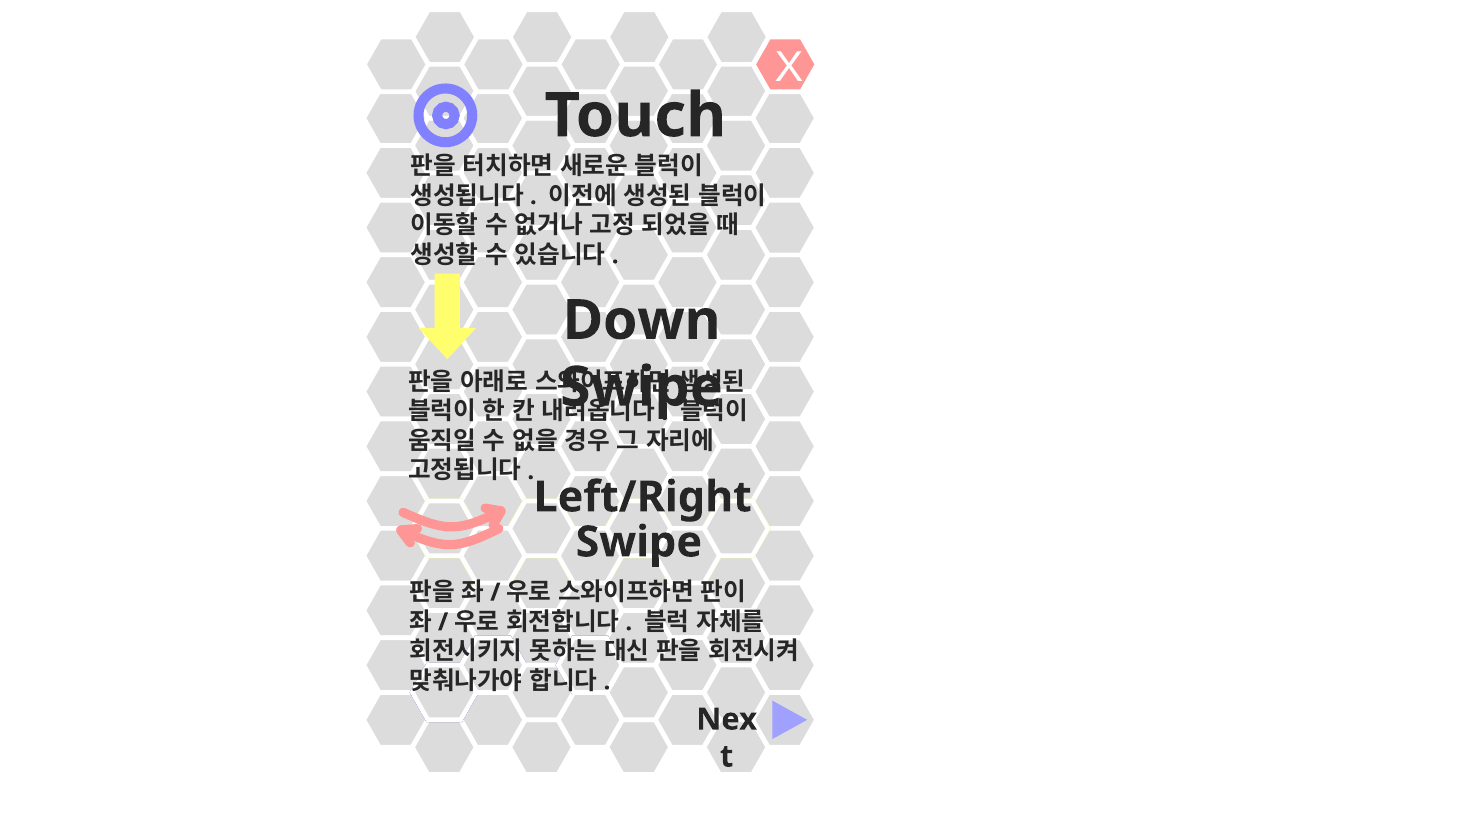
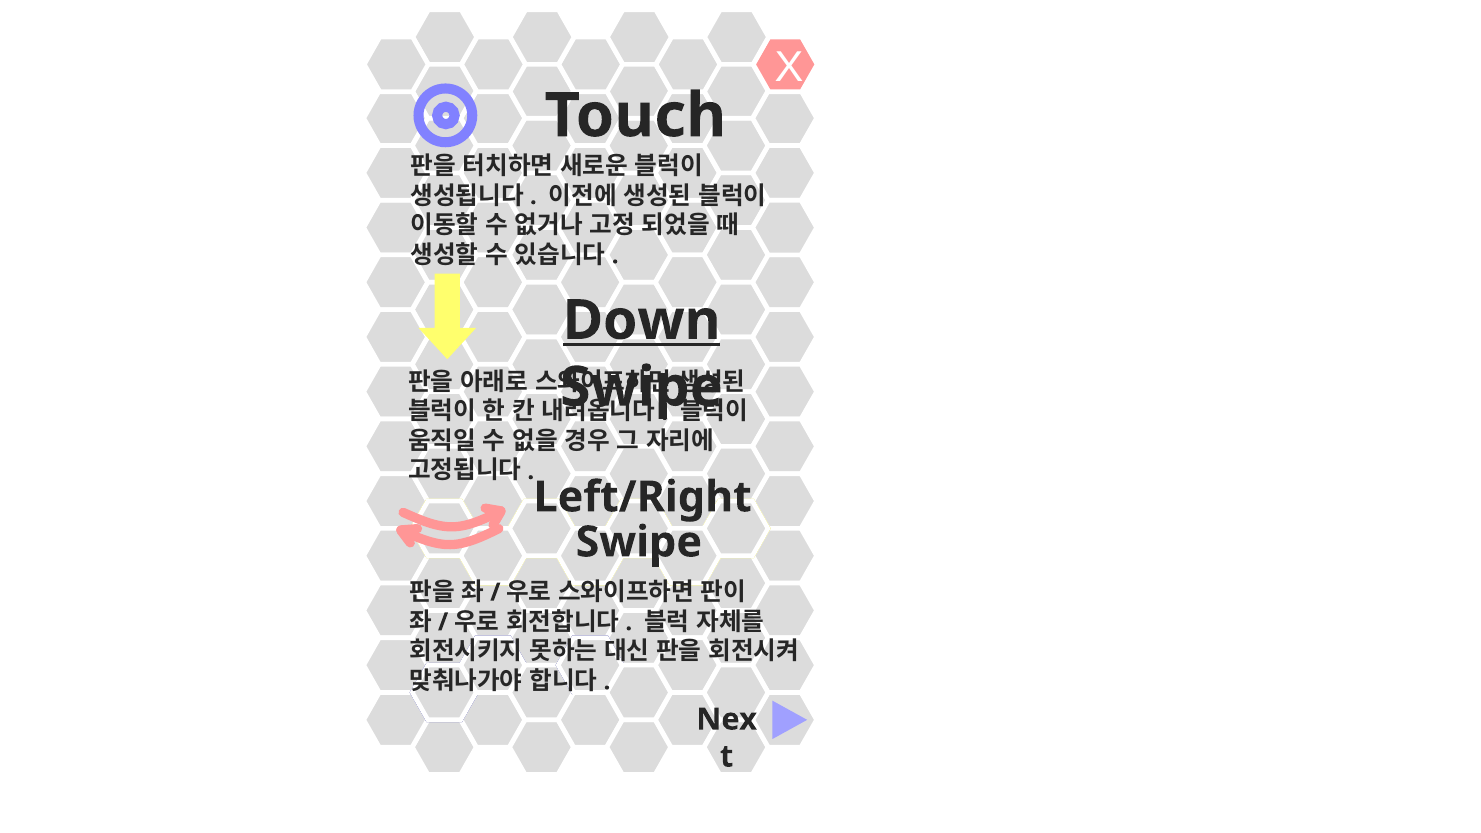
Down underline: none -> present
